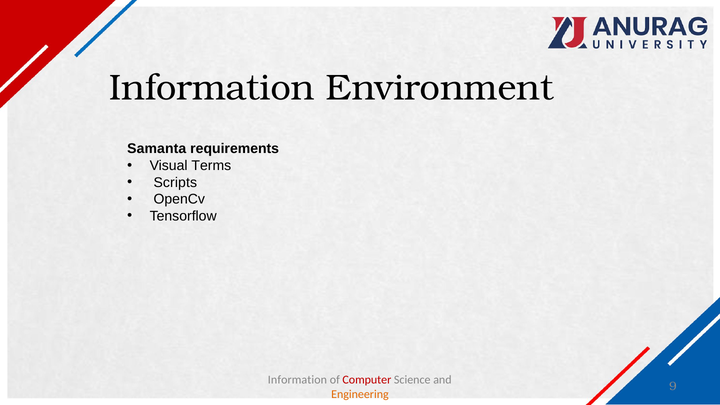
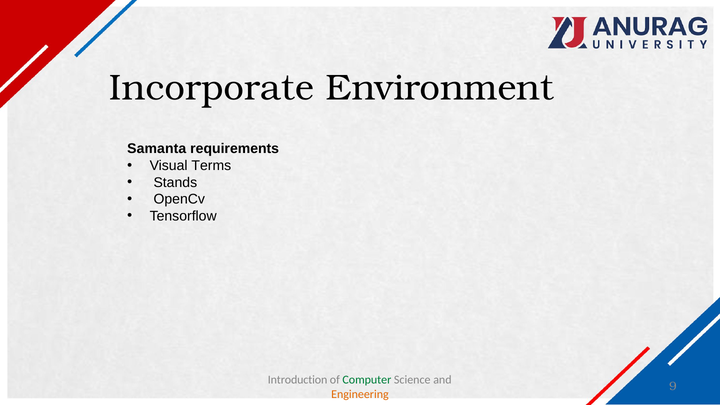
Information at (212, 88): Information -> Incorporate
Scripts: Scripts -> Stands
Information at (297, 380): Information -> Introduction
Computer colour: red -> green
